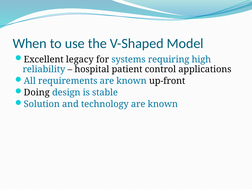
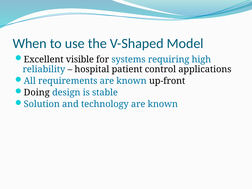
legacy: legacy -> visible
